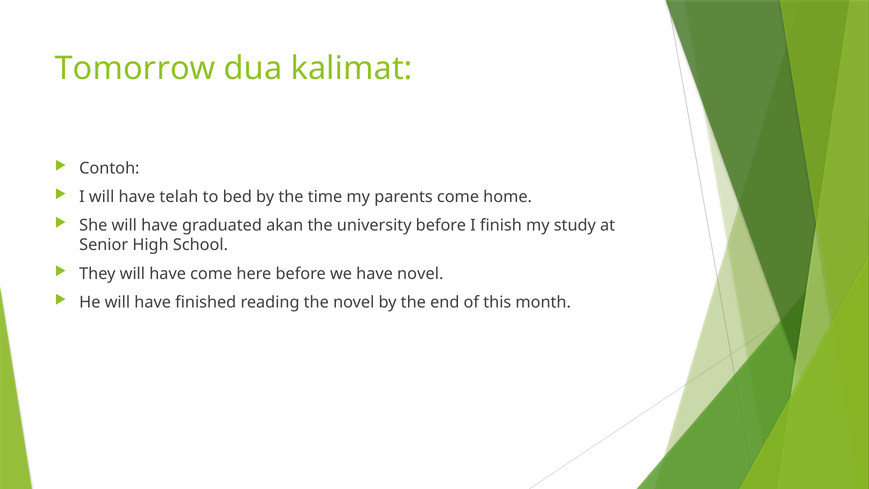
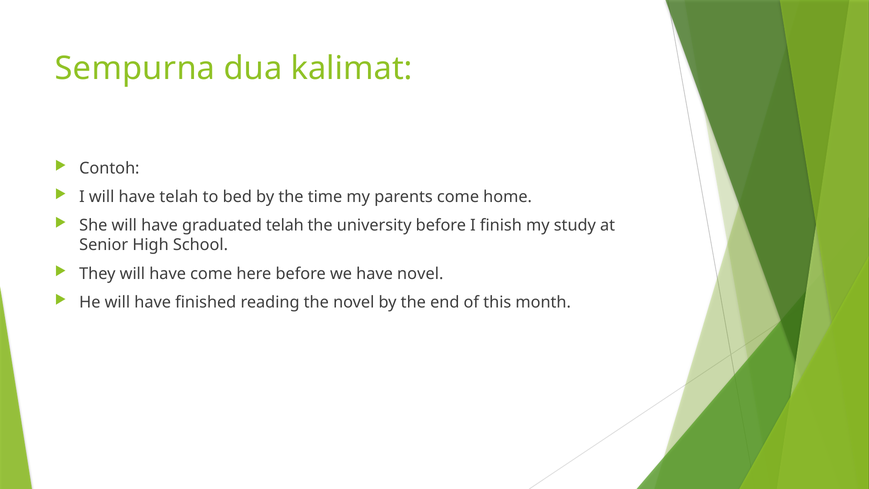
Tomorrow: Tomorrow -> Sempurna
graduated akan: akan -> telah
